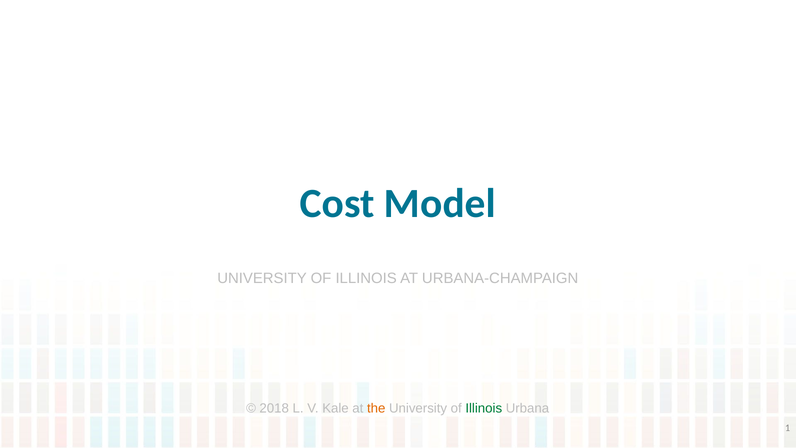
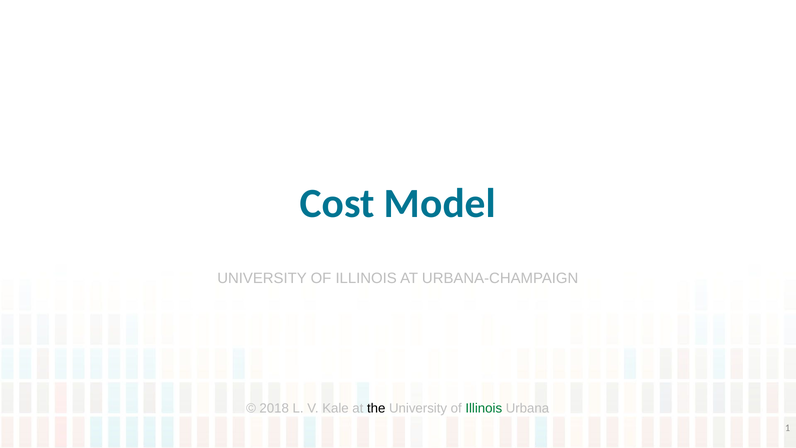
the colour: orange -> black
